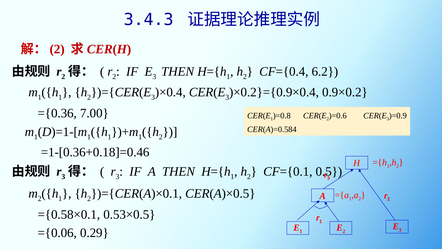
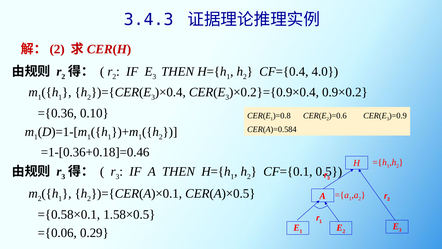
6.2: 6.2 -> 4.0
7.00: 7.00 -> 0.10
0.53×0.5: 0.53×0.5 -> 1.58×0.5
